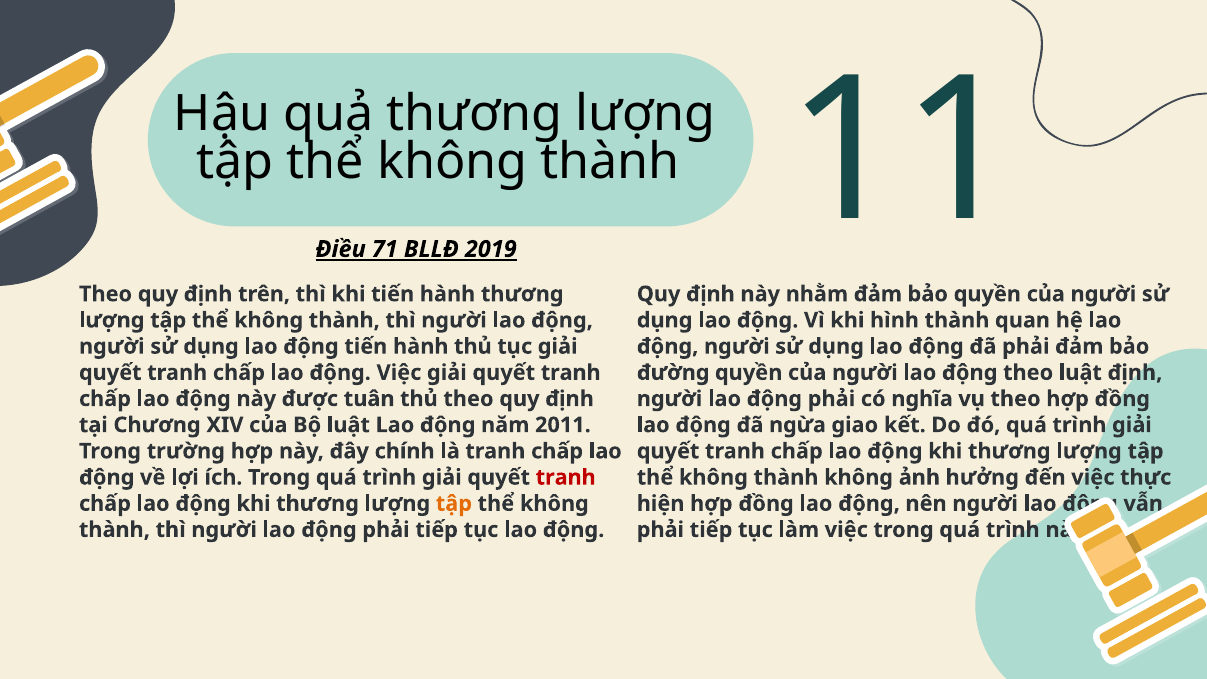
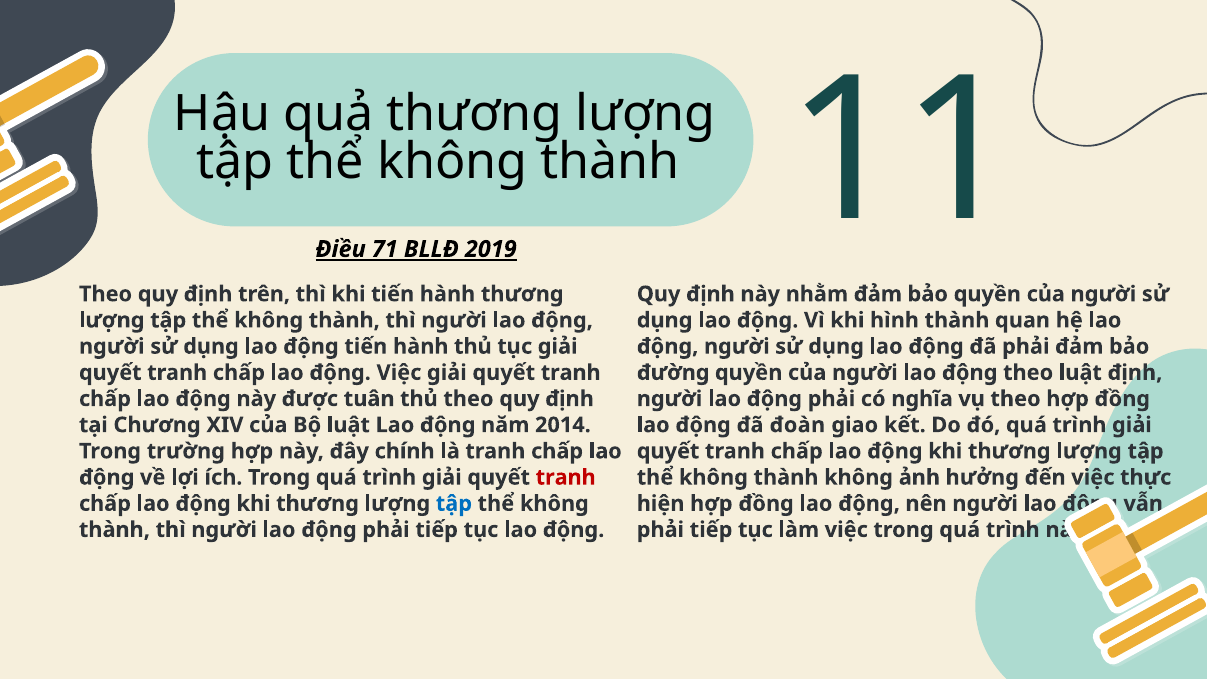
2011: 2011 -> 2014
ngừa: ngừa -> đoàn
tập at (454, 504) colour: orange -> blue
